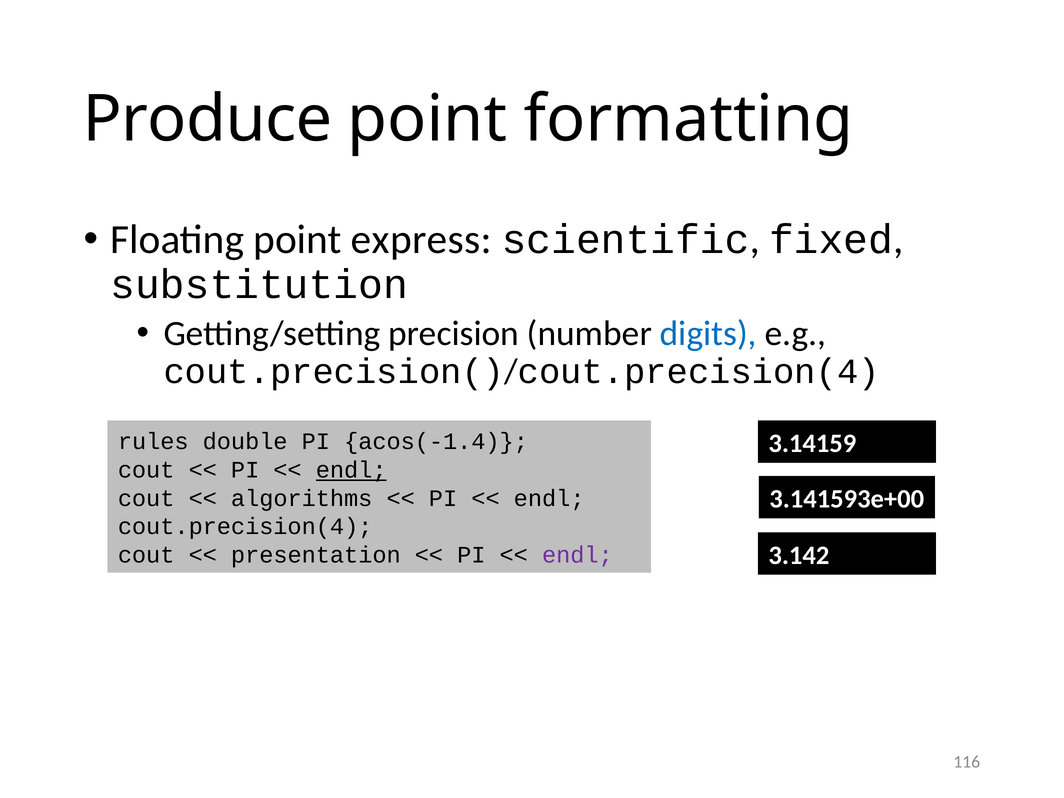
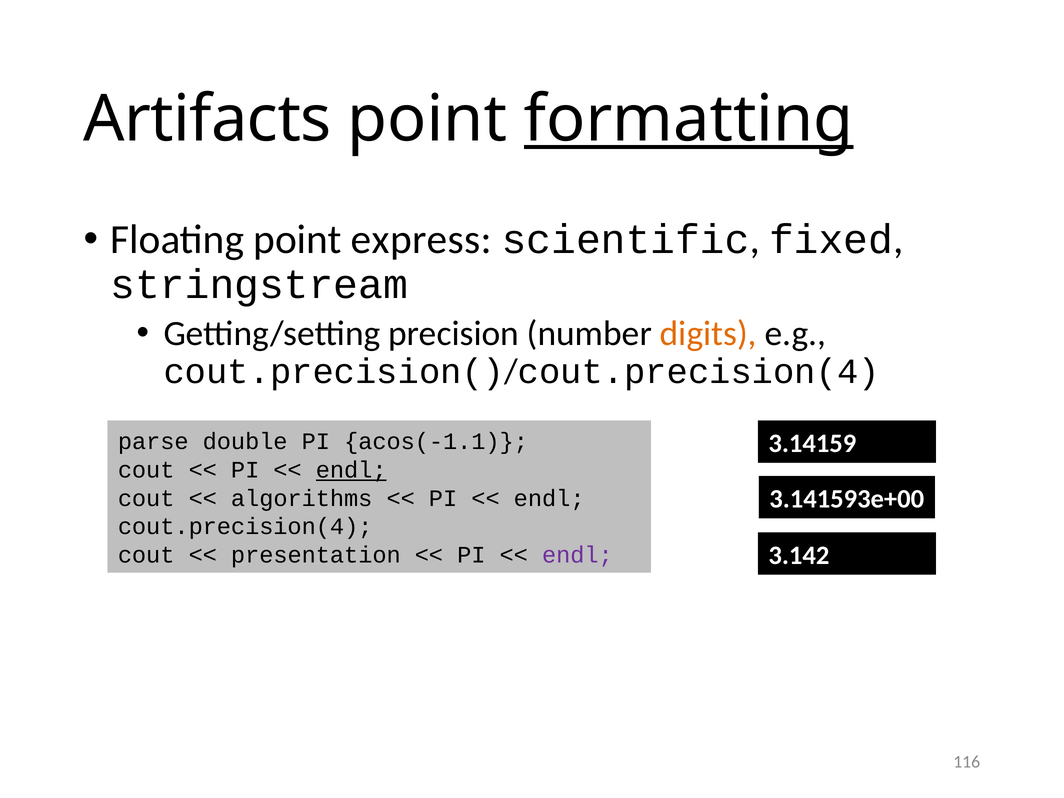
Produce: Produce -> Artifacts
formatting underline: none -> present
substitution: substitution -> stringstream
digits colour: blue -> orange
rules: rules -> parse
acos(-1.4: acos(-1.4 -> acos(-1.1
